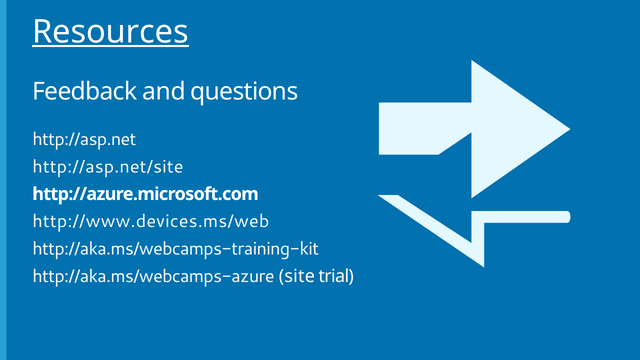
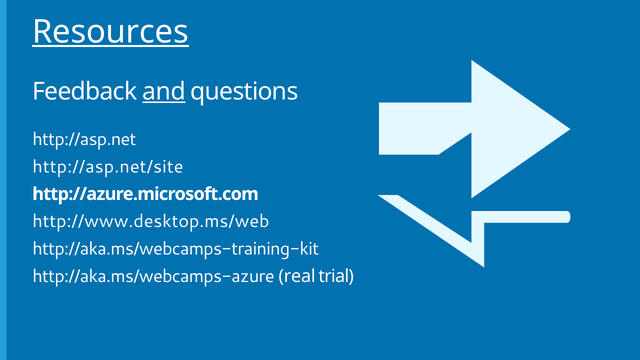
and underline: none -> present
http://www.devices.ms/web: http://www.devices.ms/web -> http://www.desktop.ms/web
site: site -> real
